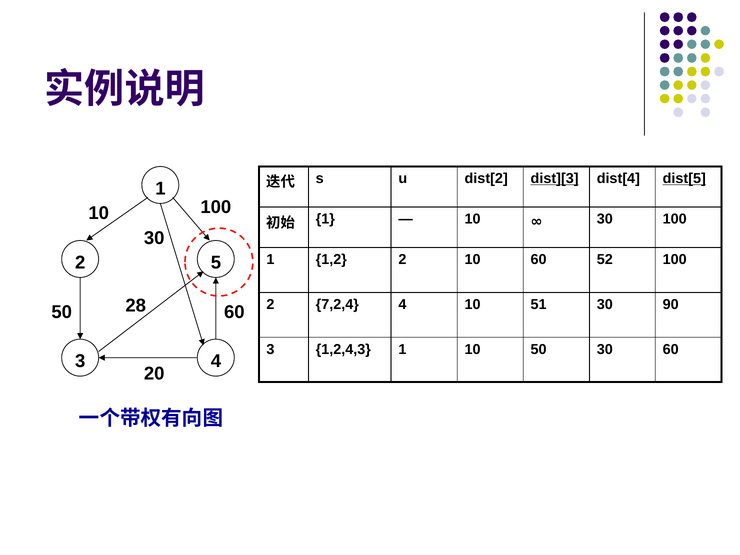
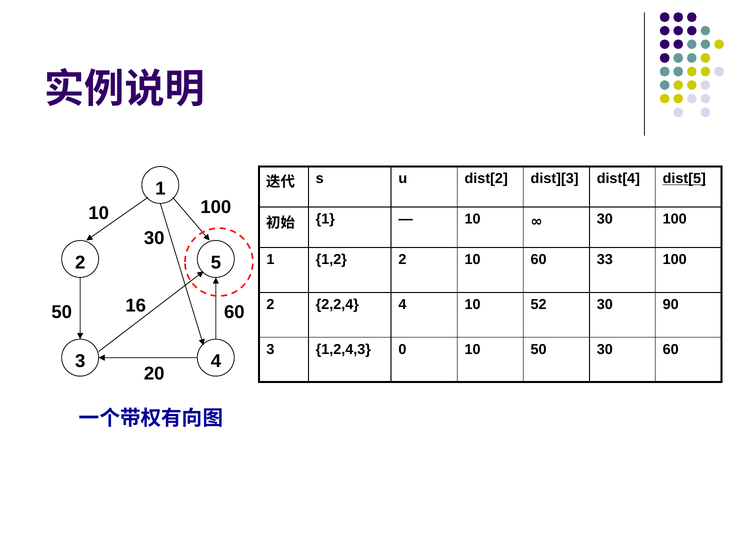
dist][3 underline: present -> none
52: 52 -> 33
7,2,4: 7,2,4 -> 2,2,4
51: 51 -> 52
28: 28 -> 16
1,2,4,3 1: 1 -> 0
